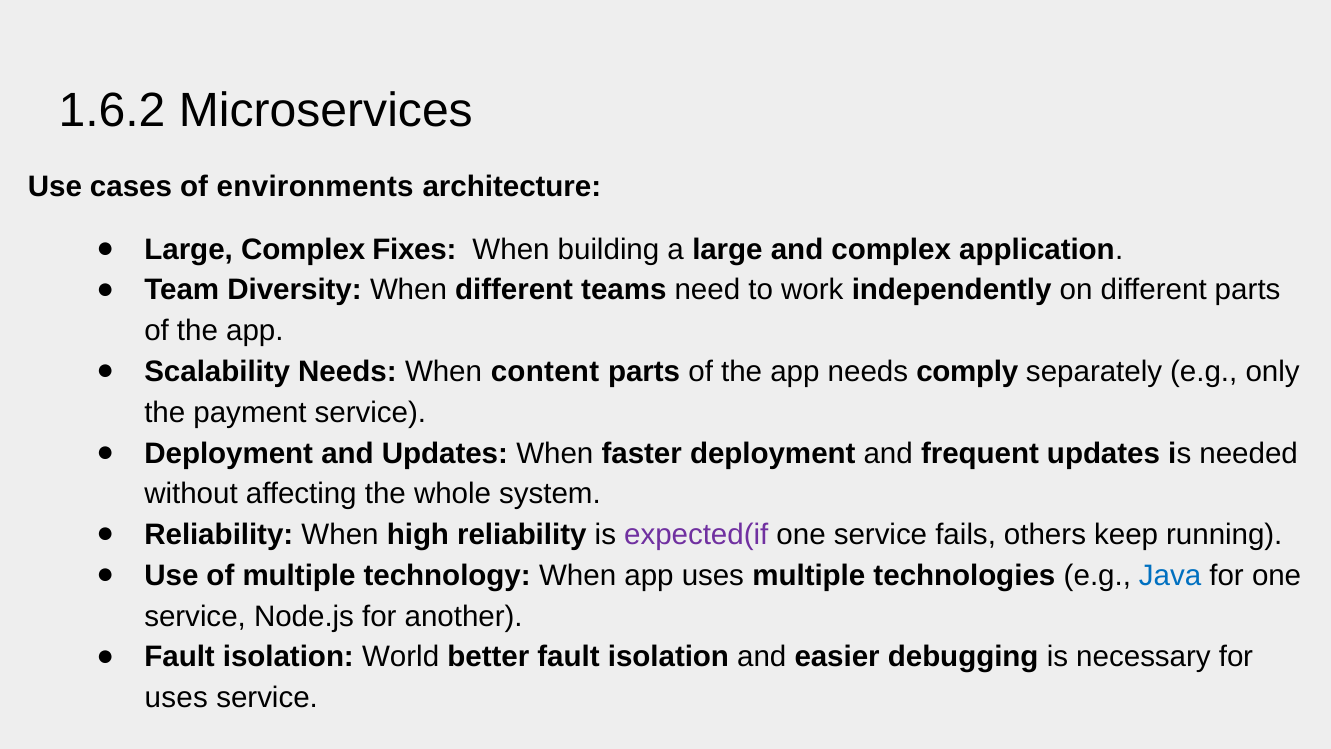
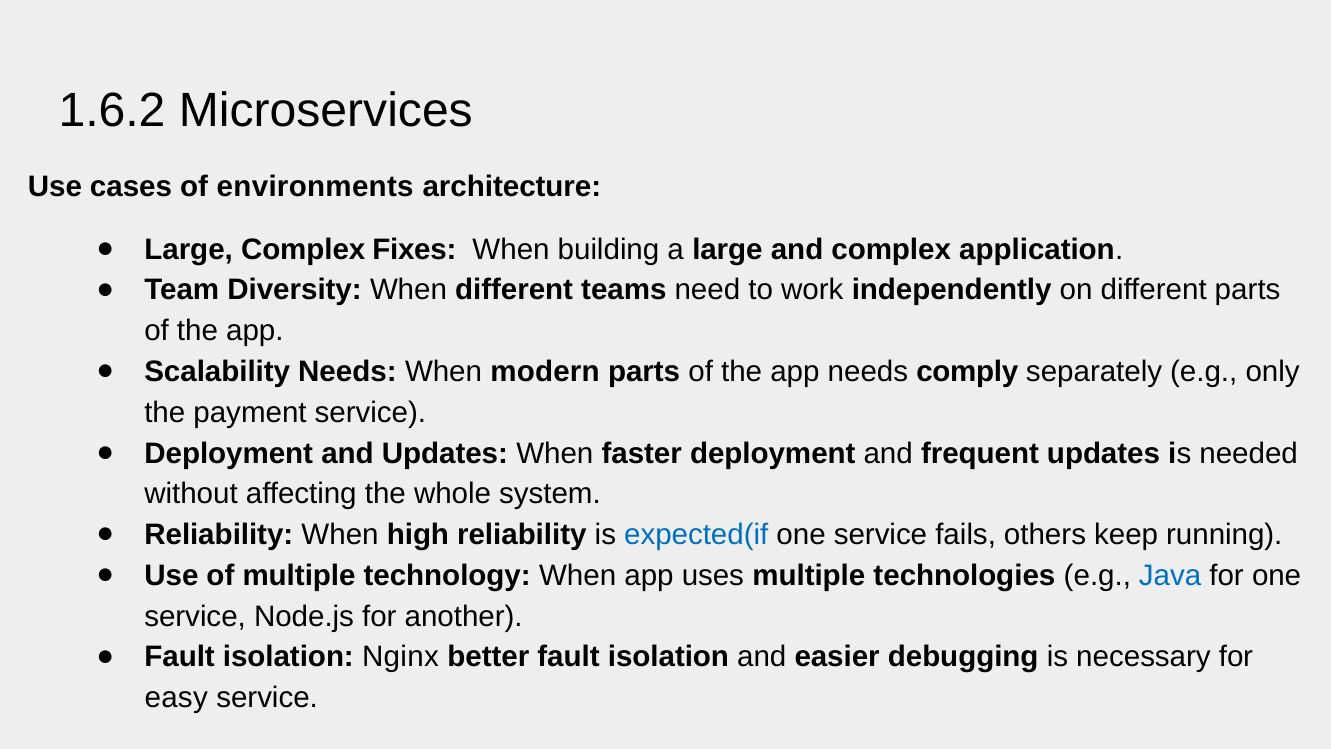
content: content -> modern
expected(if colour: purple -> blue
World: World -> Nginx
uses at (176, 698): uses -> easy
